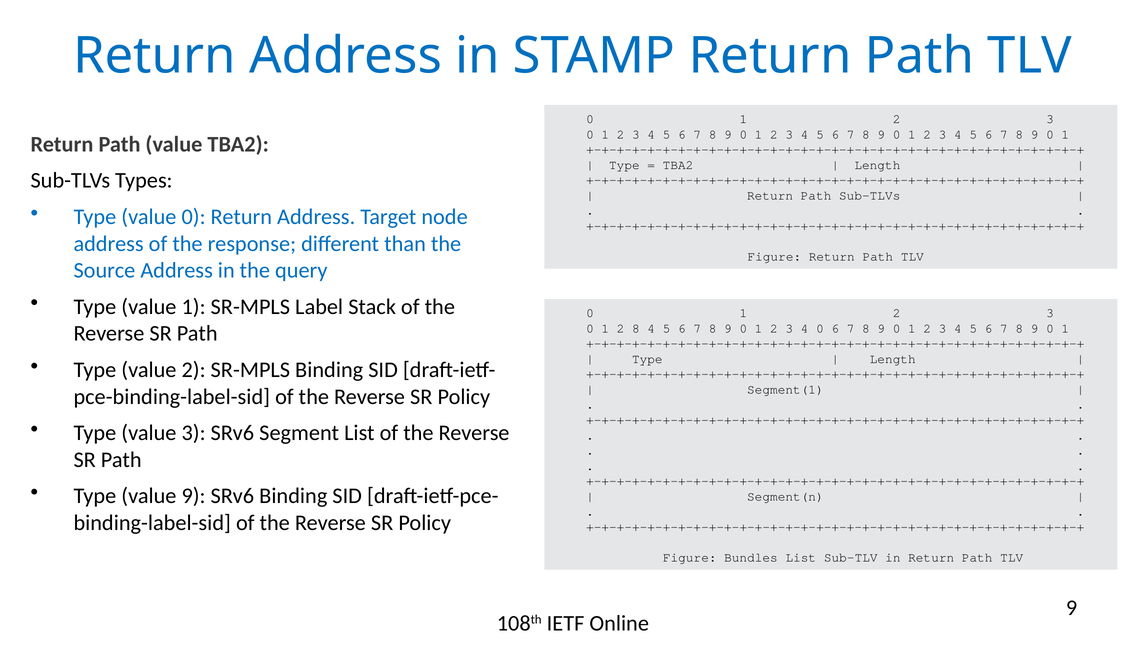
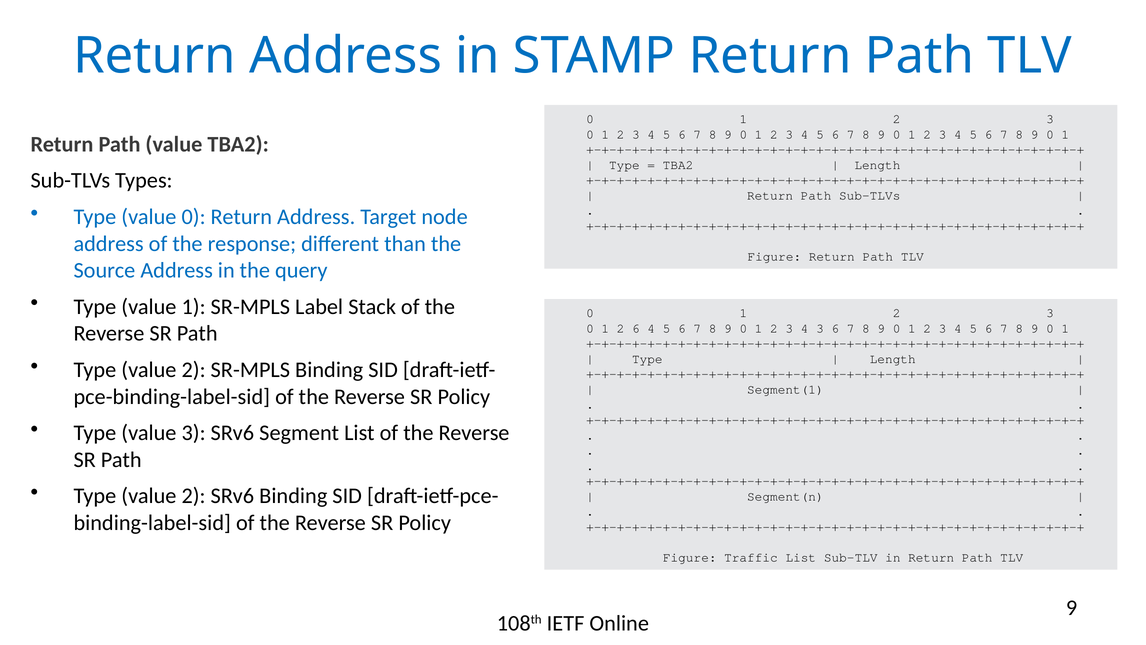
2 8: 8 -> 6
4 0: 0 -> 3
9 at (194, 496): 9 -> 2
Bundles: Bundles -> Traffic
